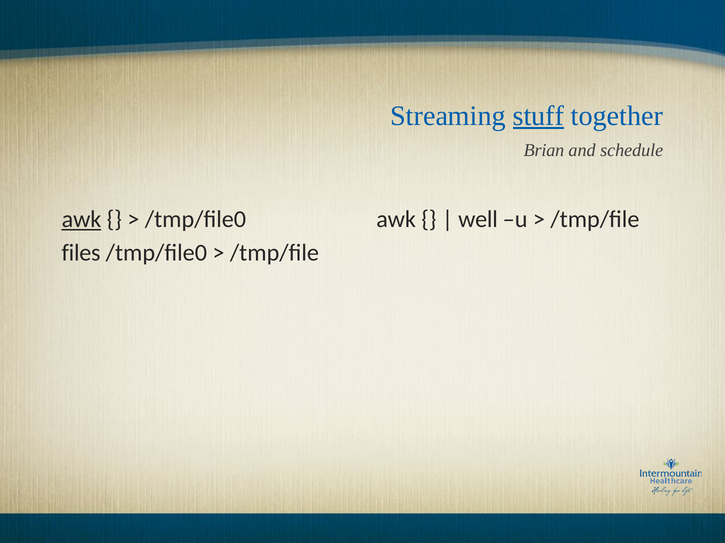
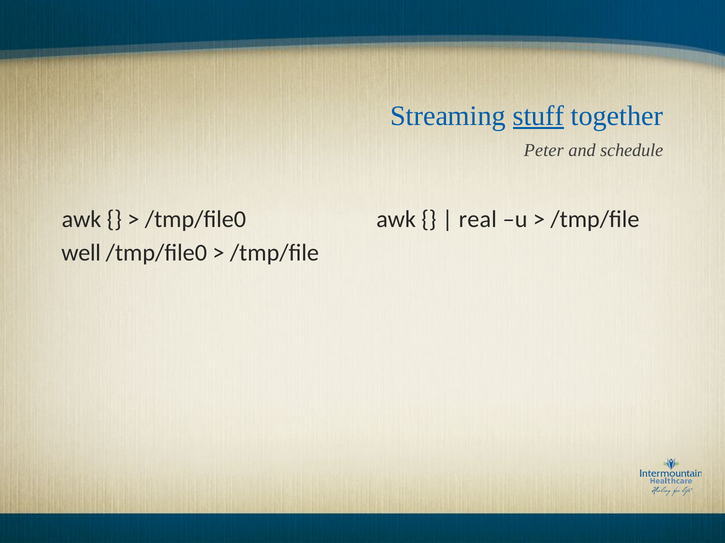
Brian: Brian -> Peter
awk at (81, 220) underline: present -> none
well: well -> real
files: files -> well
